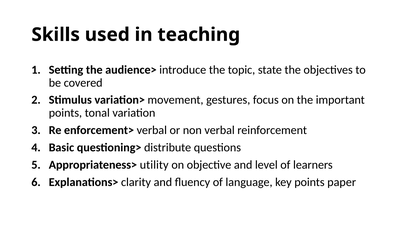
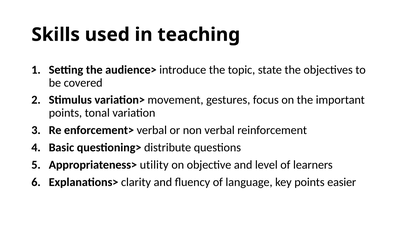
paper: paper -> easier
